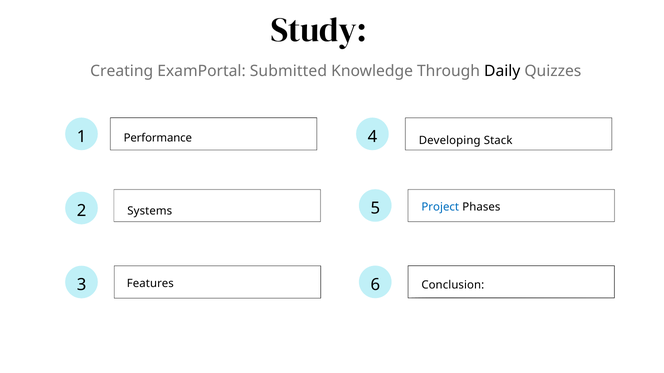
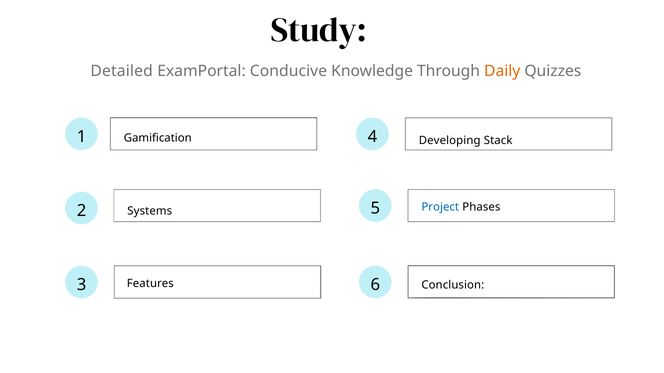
Creating: Creating -> Detailed
Submitted: Submitted -> Conducive
Daily colour: black -> orange
Performance: Performance -> Gamification
